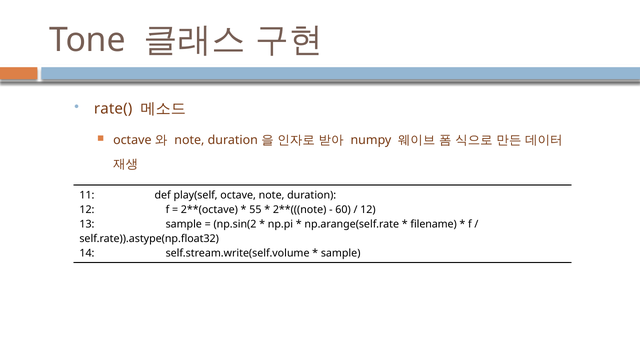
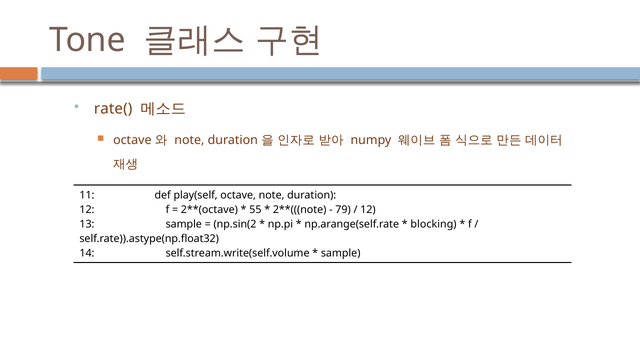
60: 60 -> 79
filename: filename -> blocking
